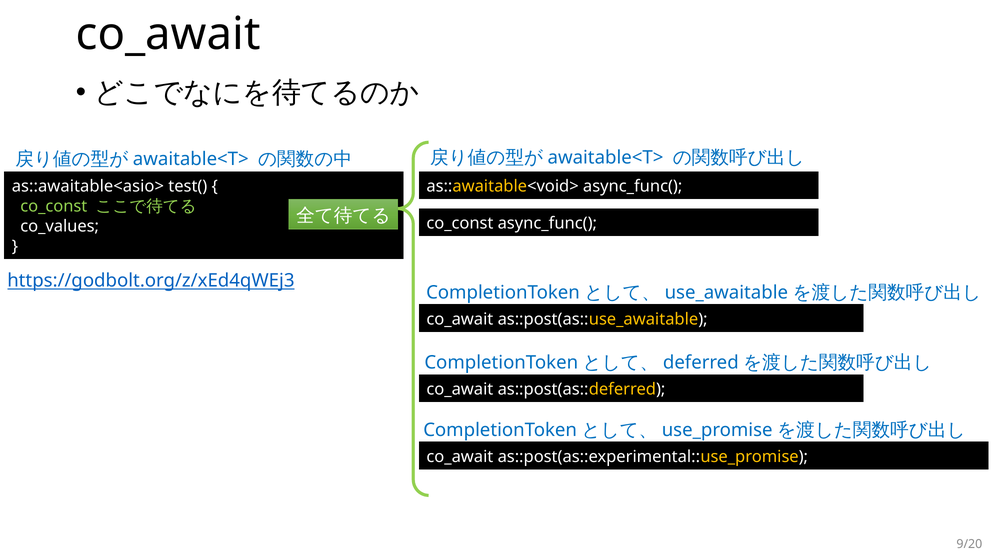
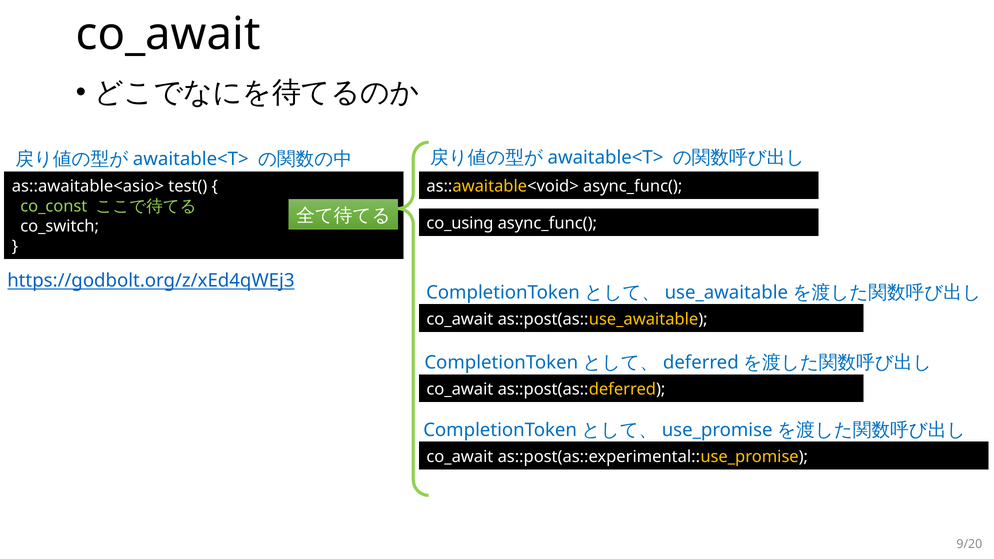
co_const at (460, 223): co_const -> co_using
co_values: co_values -> co_switch
